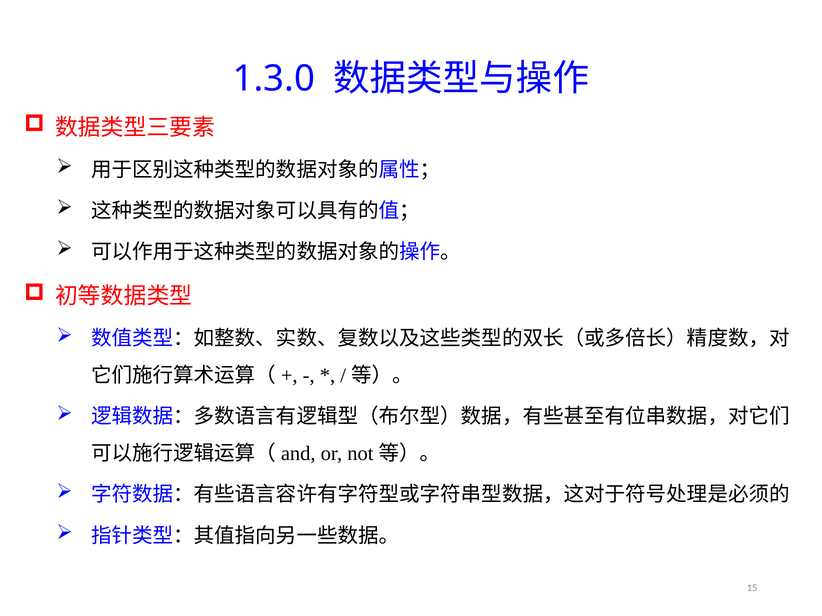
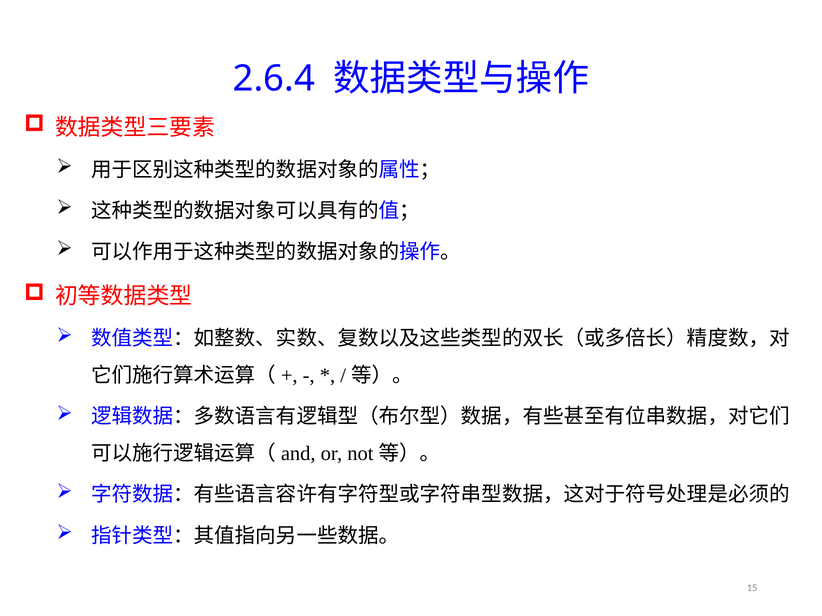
1.3.0: 1.3.0 -> 2.6.4
